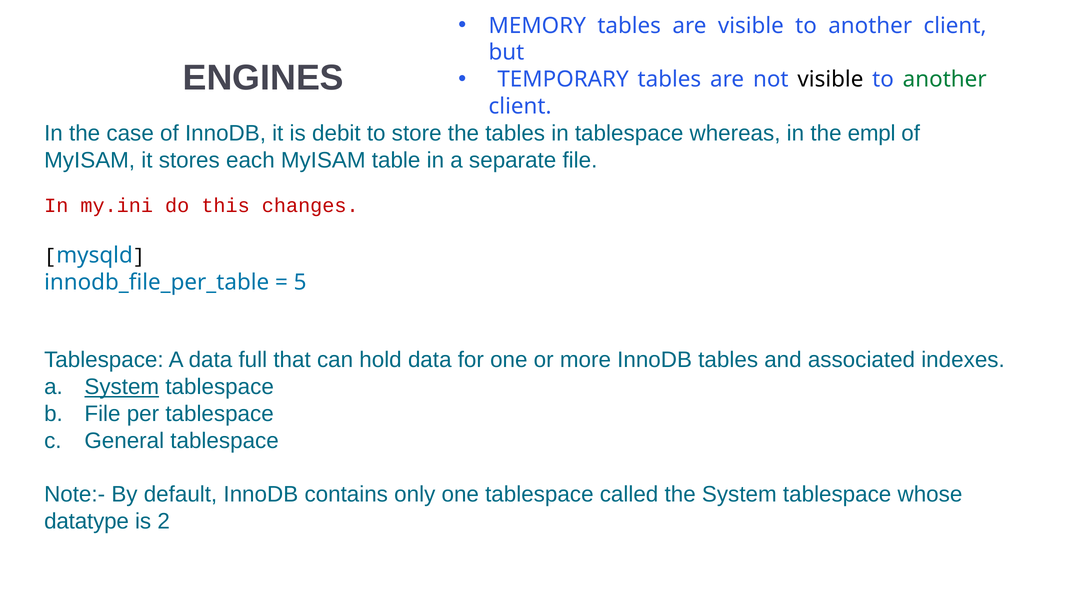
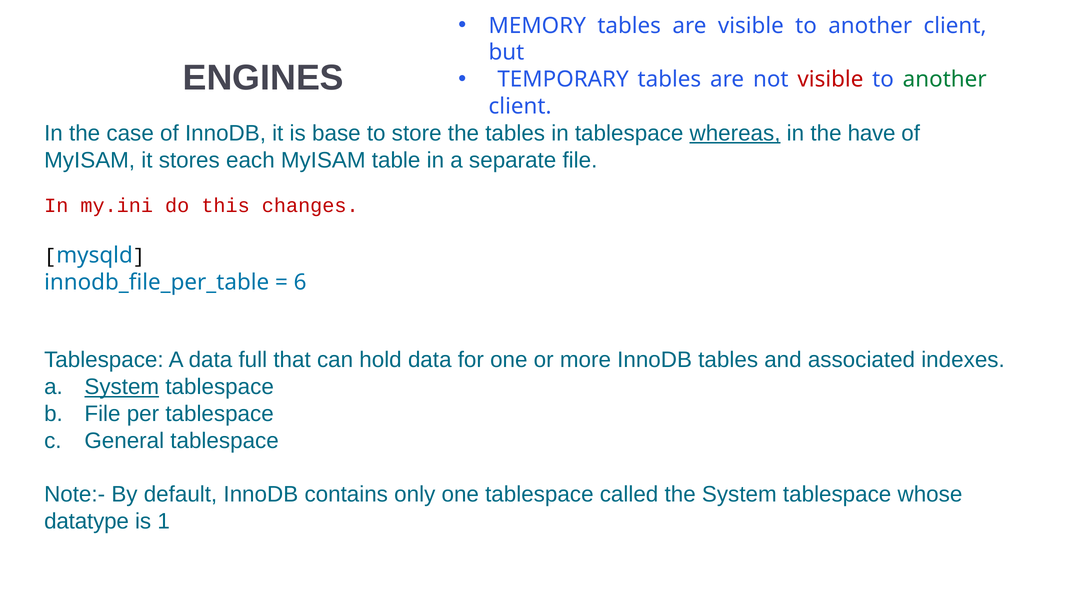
visible at (830, 79) colour: black -> red
debit: debit -> base
whereas underline: none -> present
empl: empl -> have
5: 5 -> 6
2: 2 -> 1
